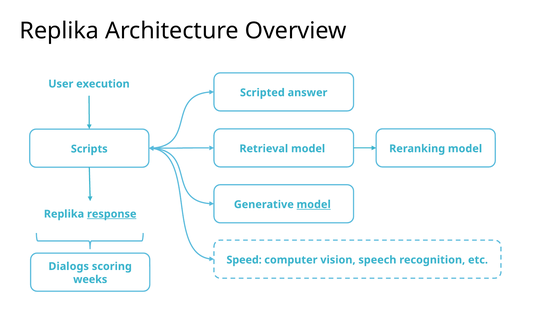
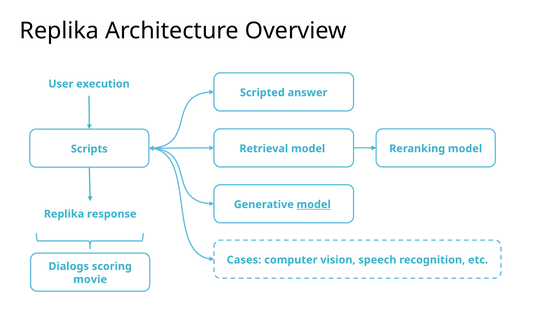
response underline: present -> none
Speed: Speed -> Cases
weeks: weeks -> movie
